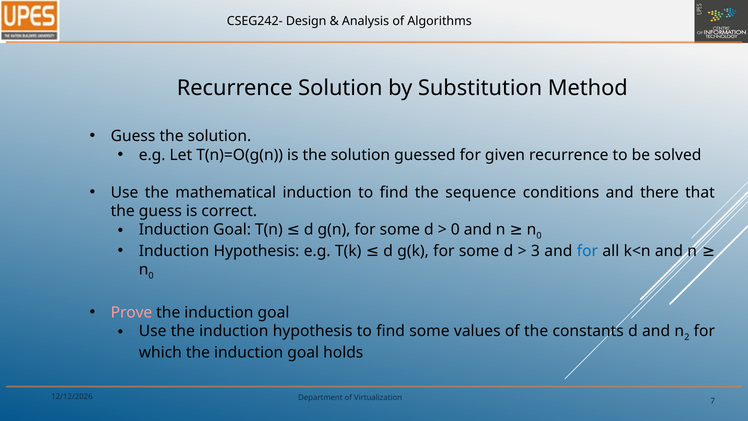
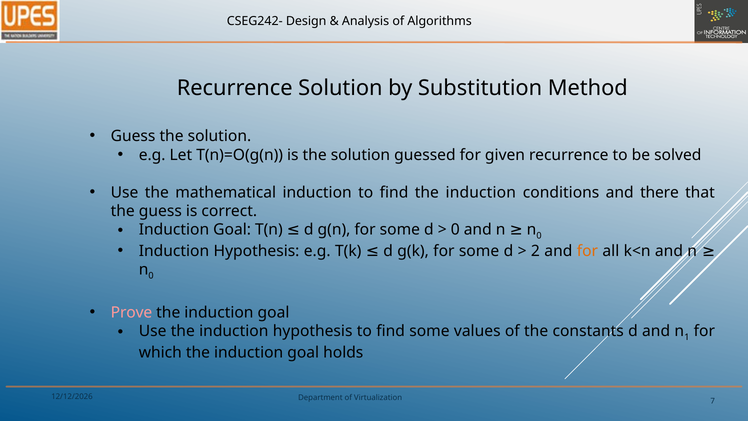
find the sequence: sequence -> induction
3: 3 -> 2
for at (587, 251) colour: blue -> orange
2: 2 -> 1
